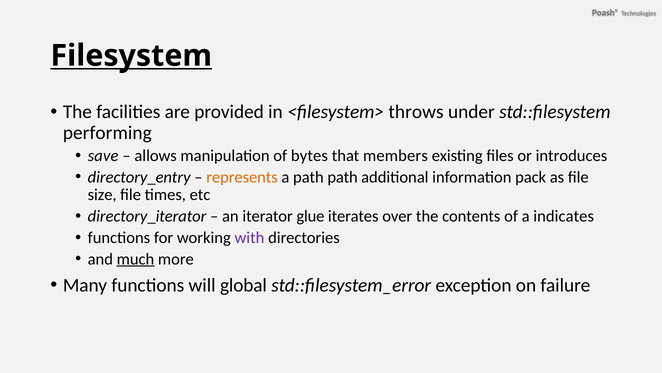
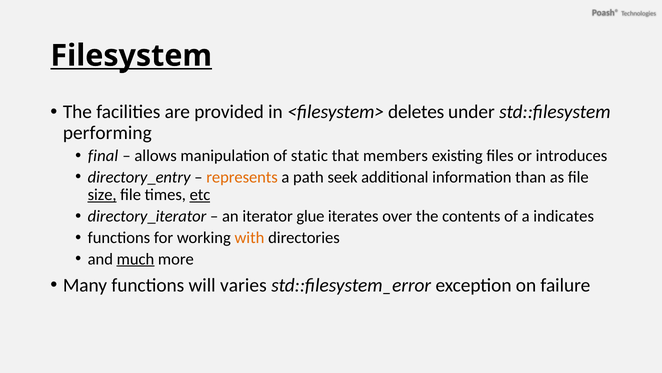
throws: throws -> deletes
save: save -> final
bytes: bytes -> static
path path: path -> seek
pack: pack -> than
size underline: none -> present
etc underline: none -> present
with colour: purple -> orange
global: global -> varies
